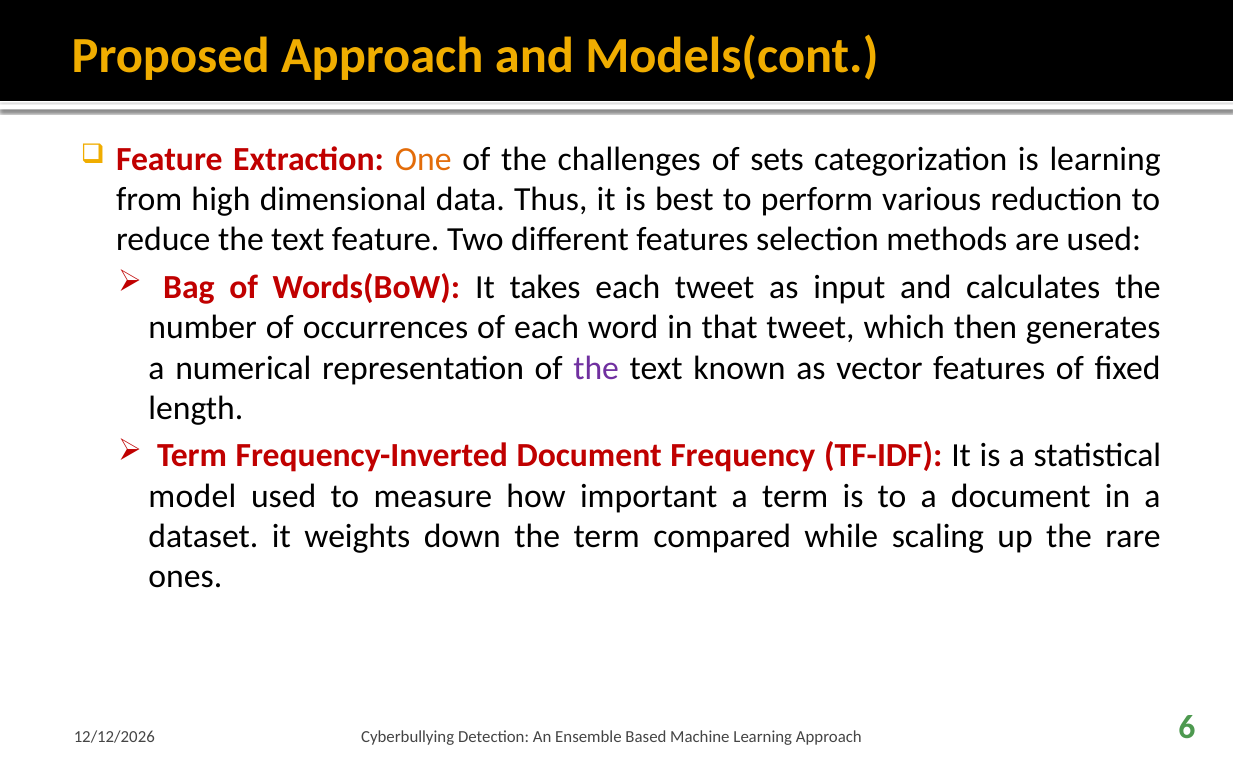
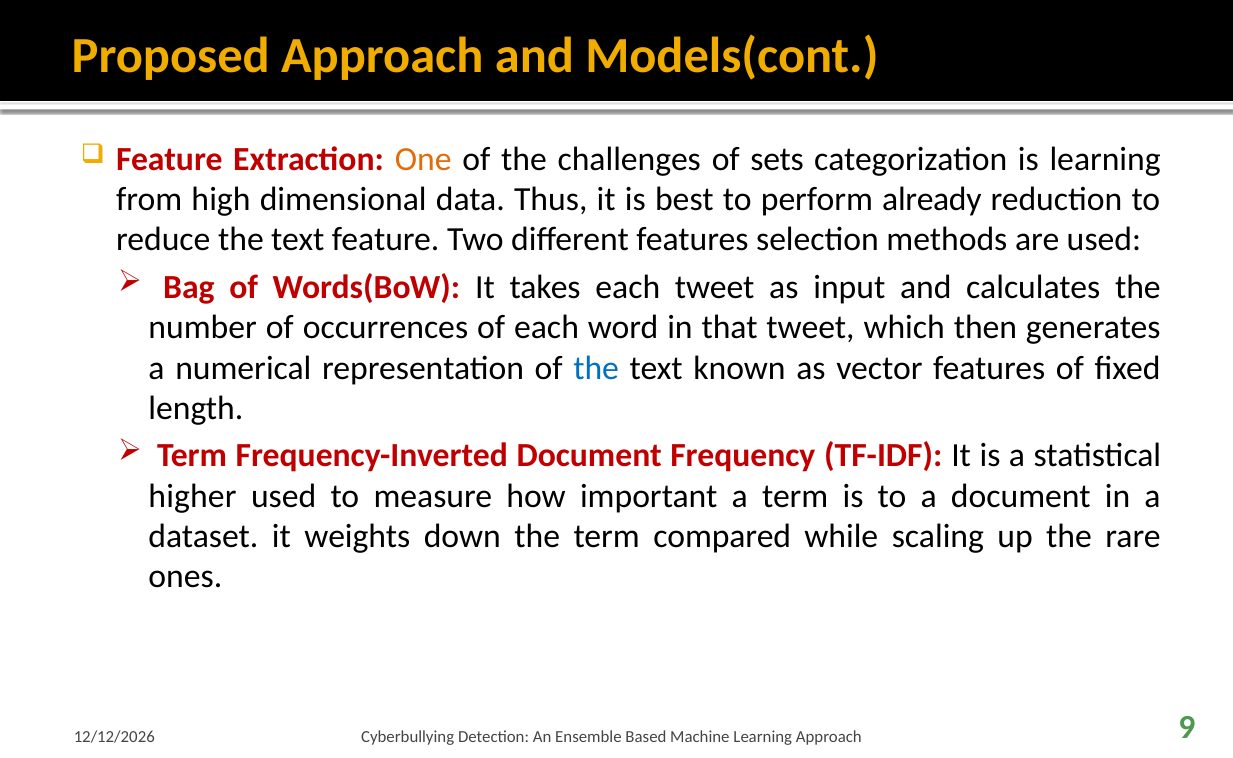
various: various -> already
the at (596, 368) colour: purple -> blue
model: model -> higher
6: 6 -> 9
